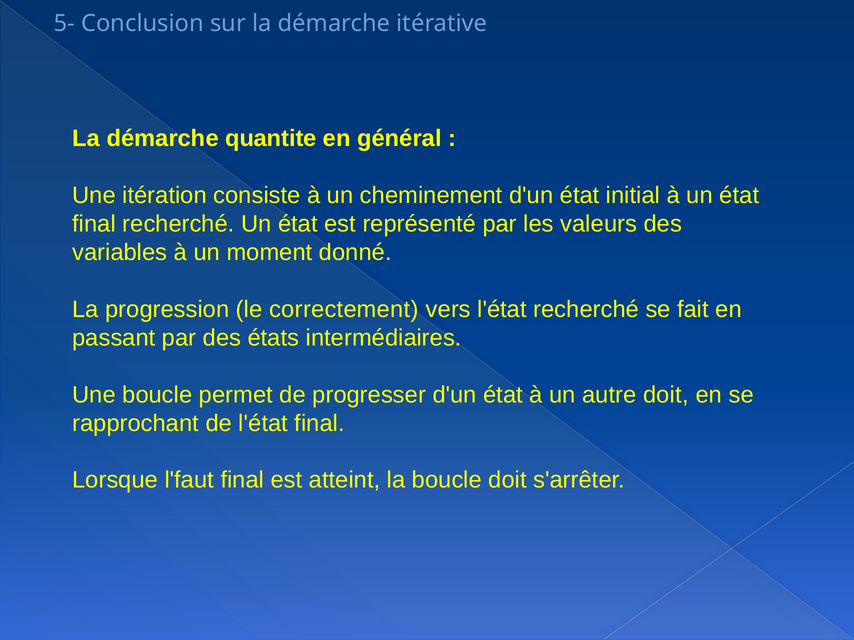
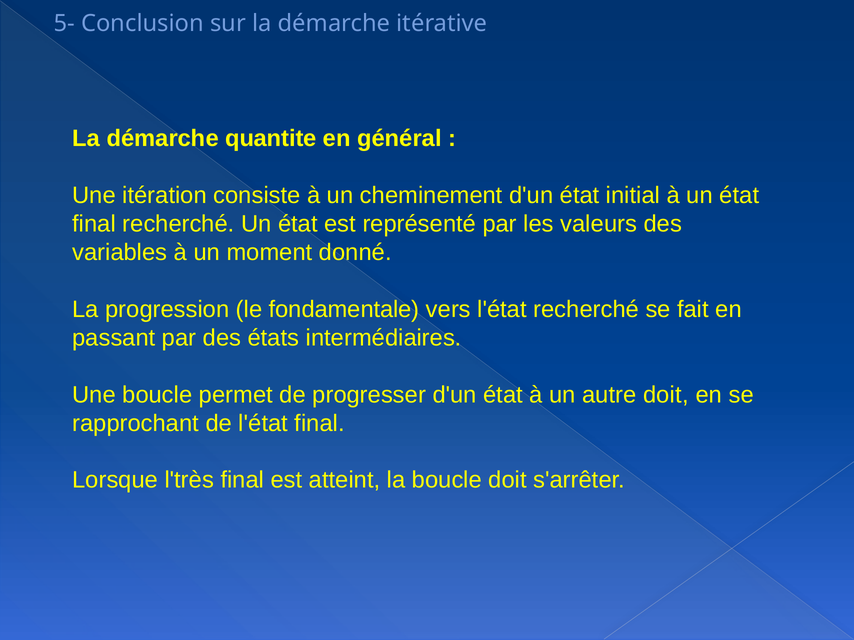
correctement: correctement -> fondamentale
l'faut: l'faut -> l'très
